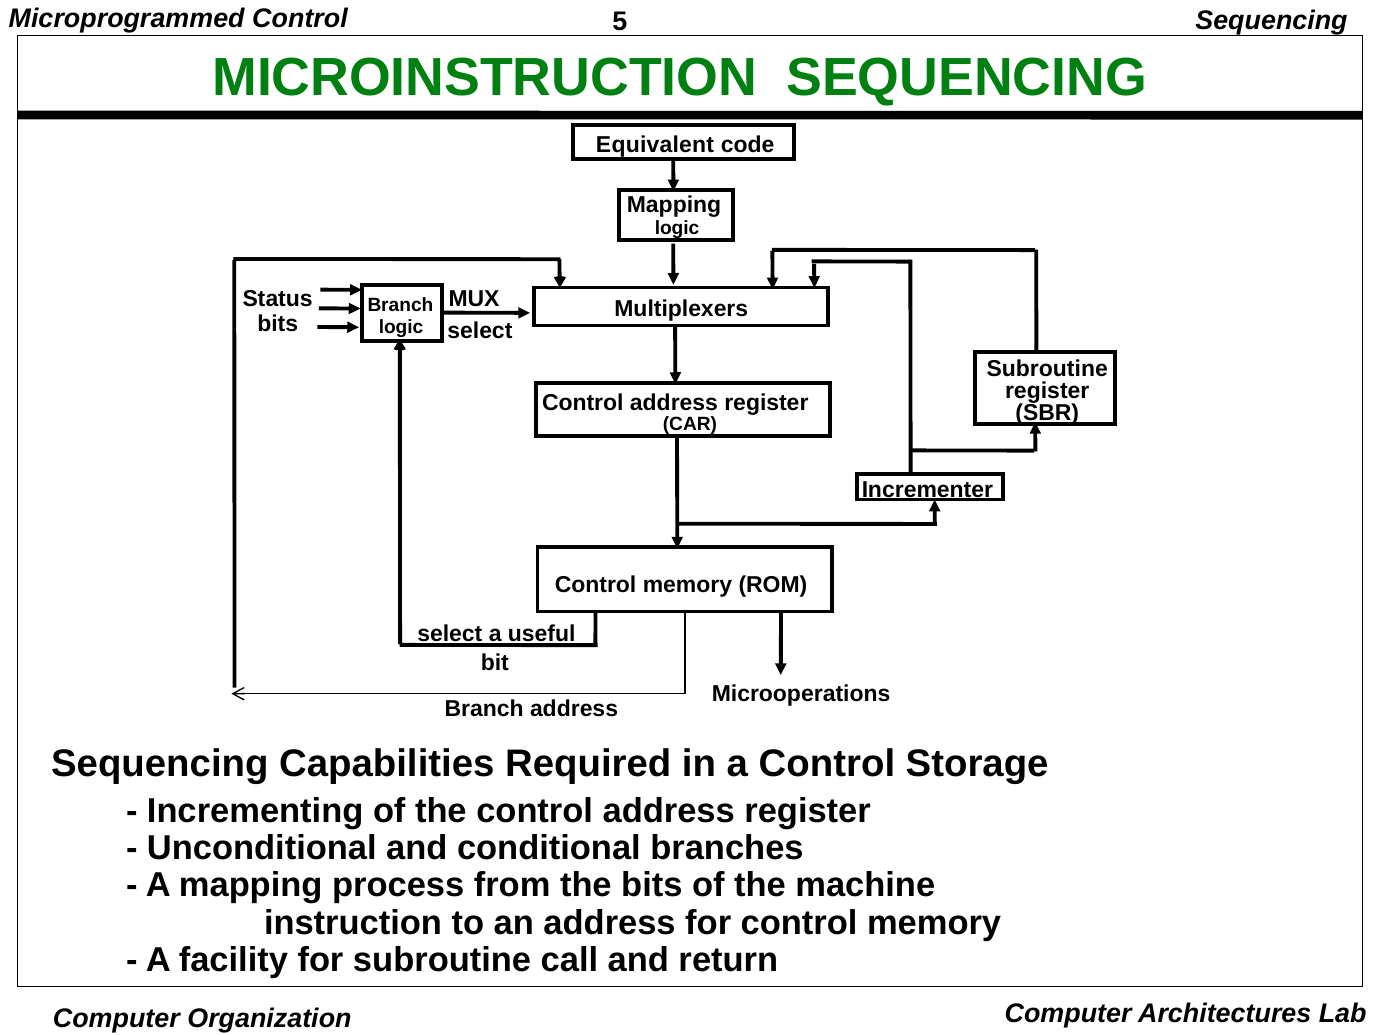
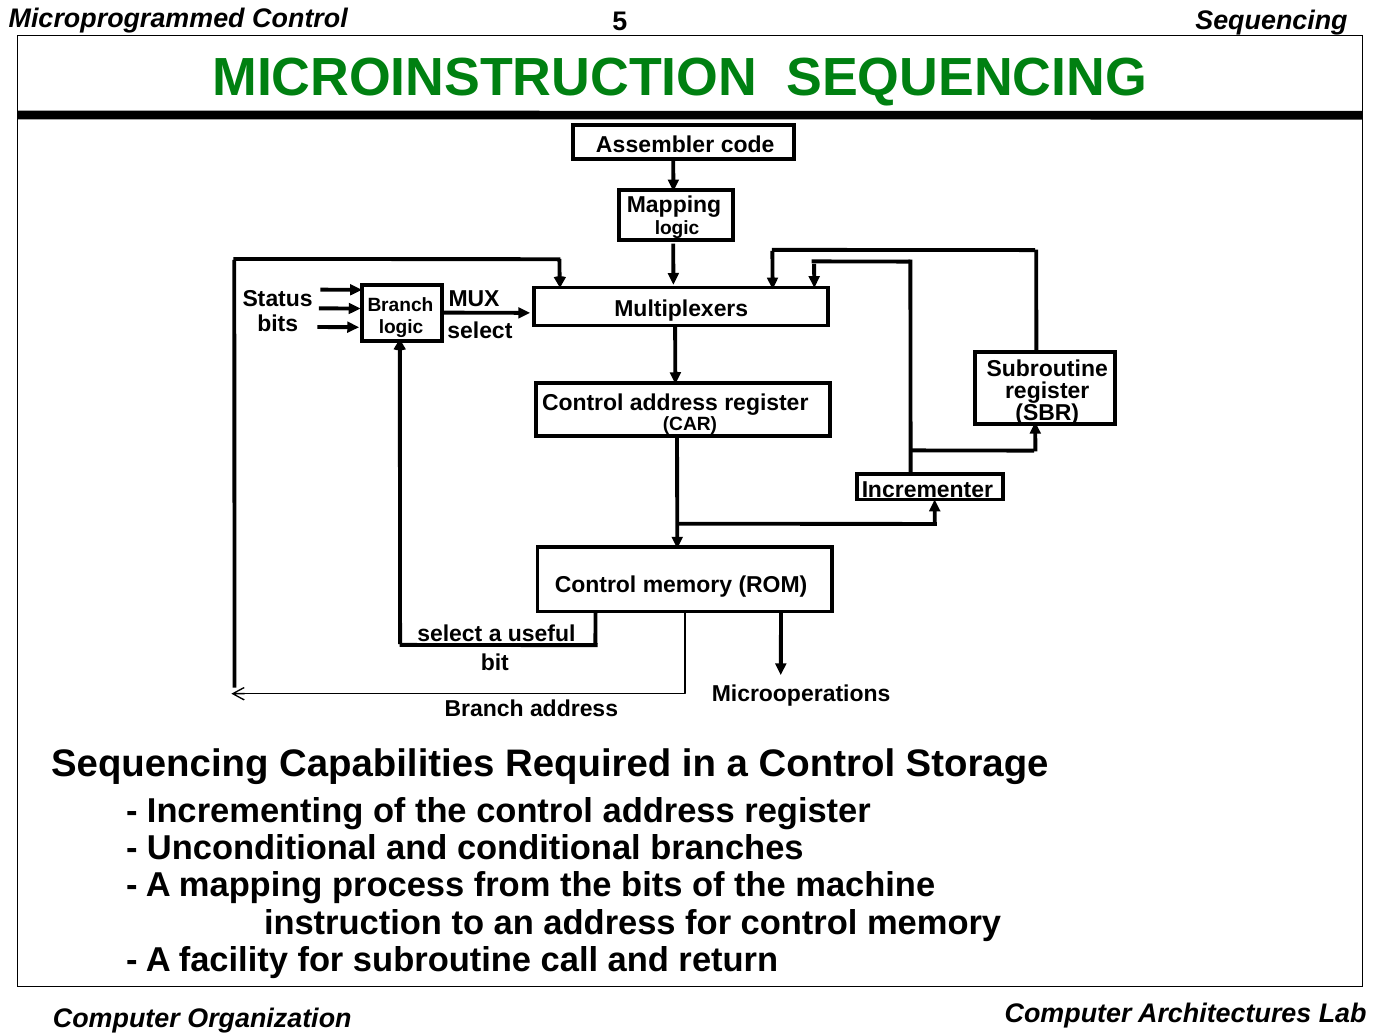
Equivalent: Equivalent -> Assembler
